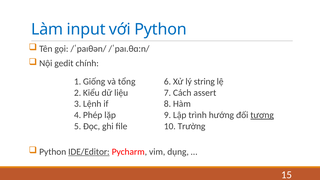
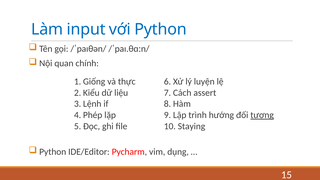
gedit: gedit -> quan
tổng: tổng -> thực
string: string -> luyện
Trường: Trường -> Staying
IDE/Editor underline: present -> none
